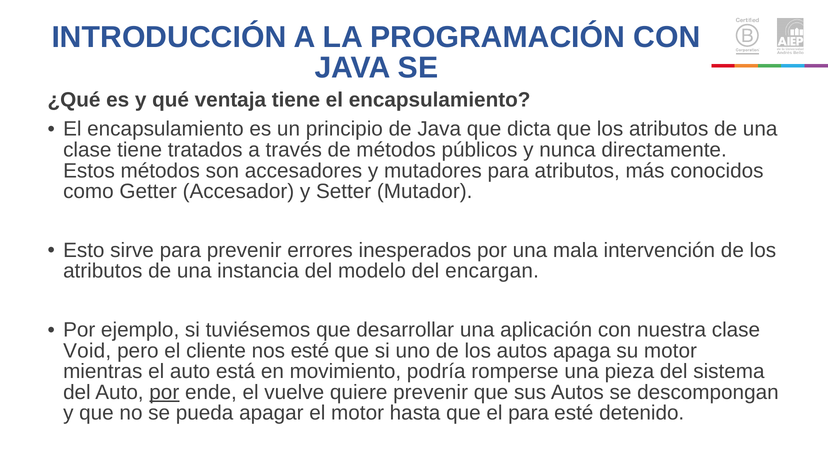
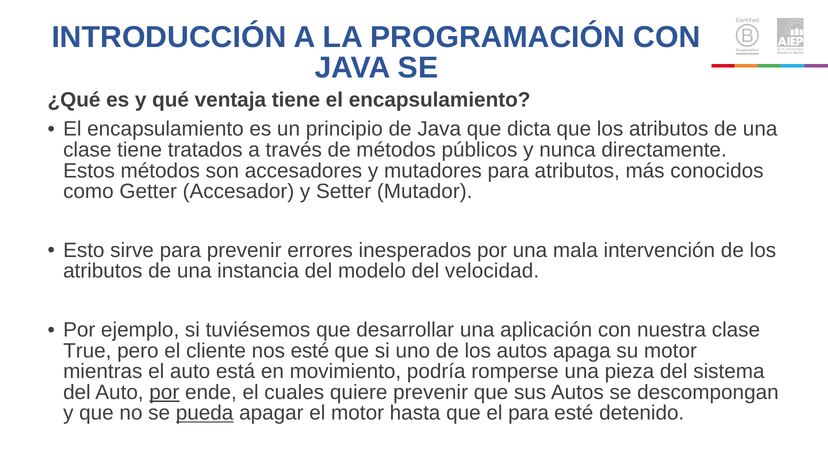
encargan: encargan -> velocidad
Void: Void -> True
vuelve: vuelve -> cuales
pueda underline: none -> present
